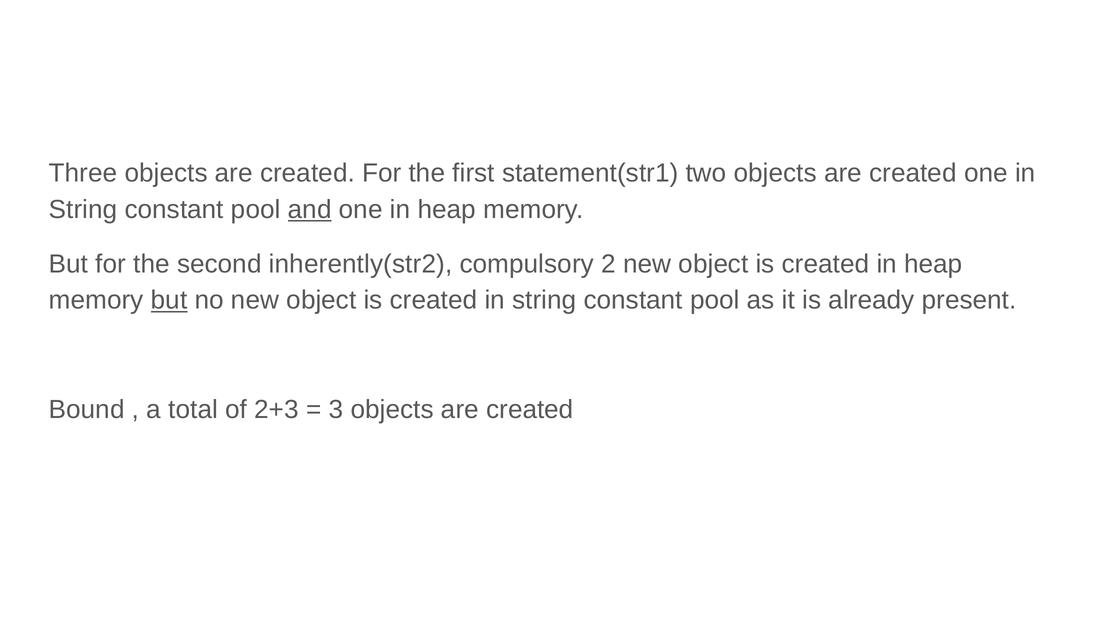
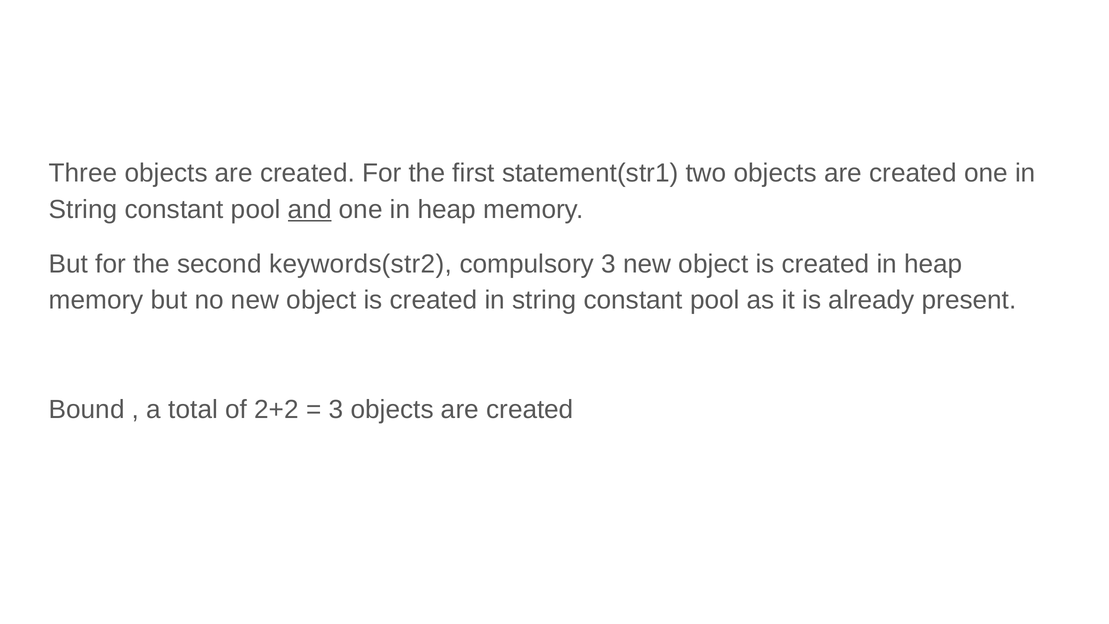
inherently(str2: inherently(str2 -> keywords(str2
compulsory 2: 2 -> 3
but at (169, 300) underline: present -> none
2+3: 2+3 -> 2+2
